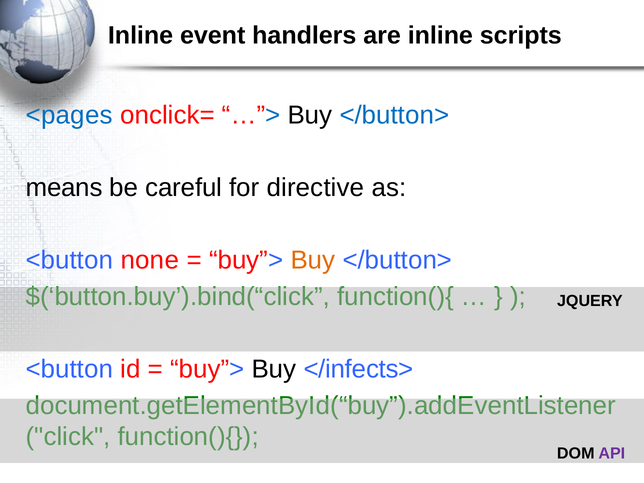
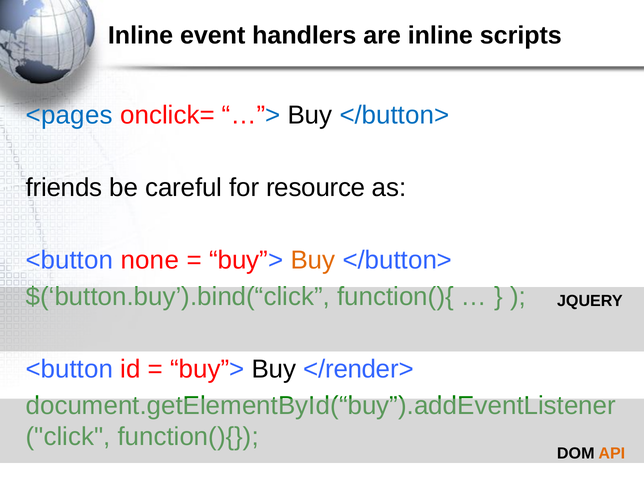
means: means -> friends
directive: directive -> resource
</infects>: </infects> -> </render>
API colour: purple -> orange
